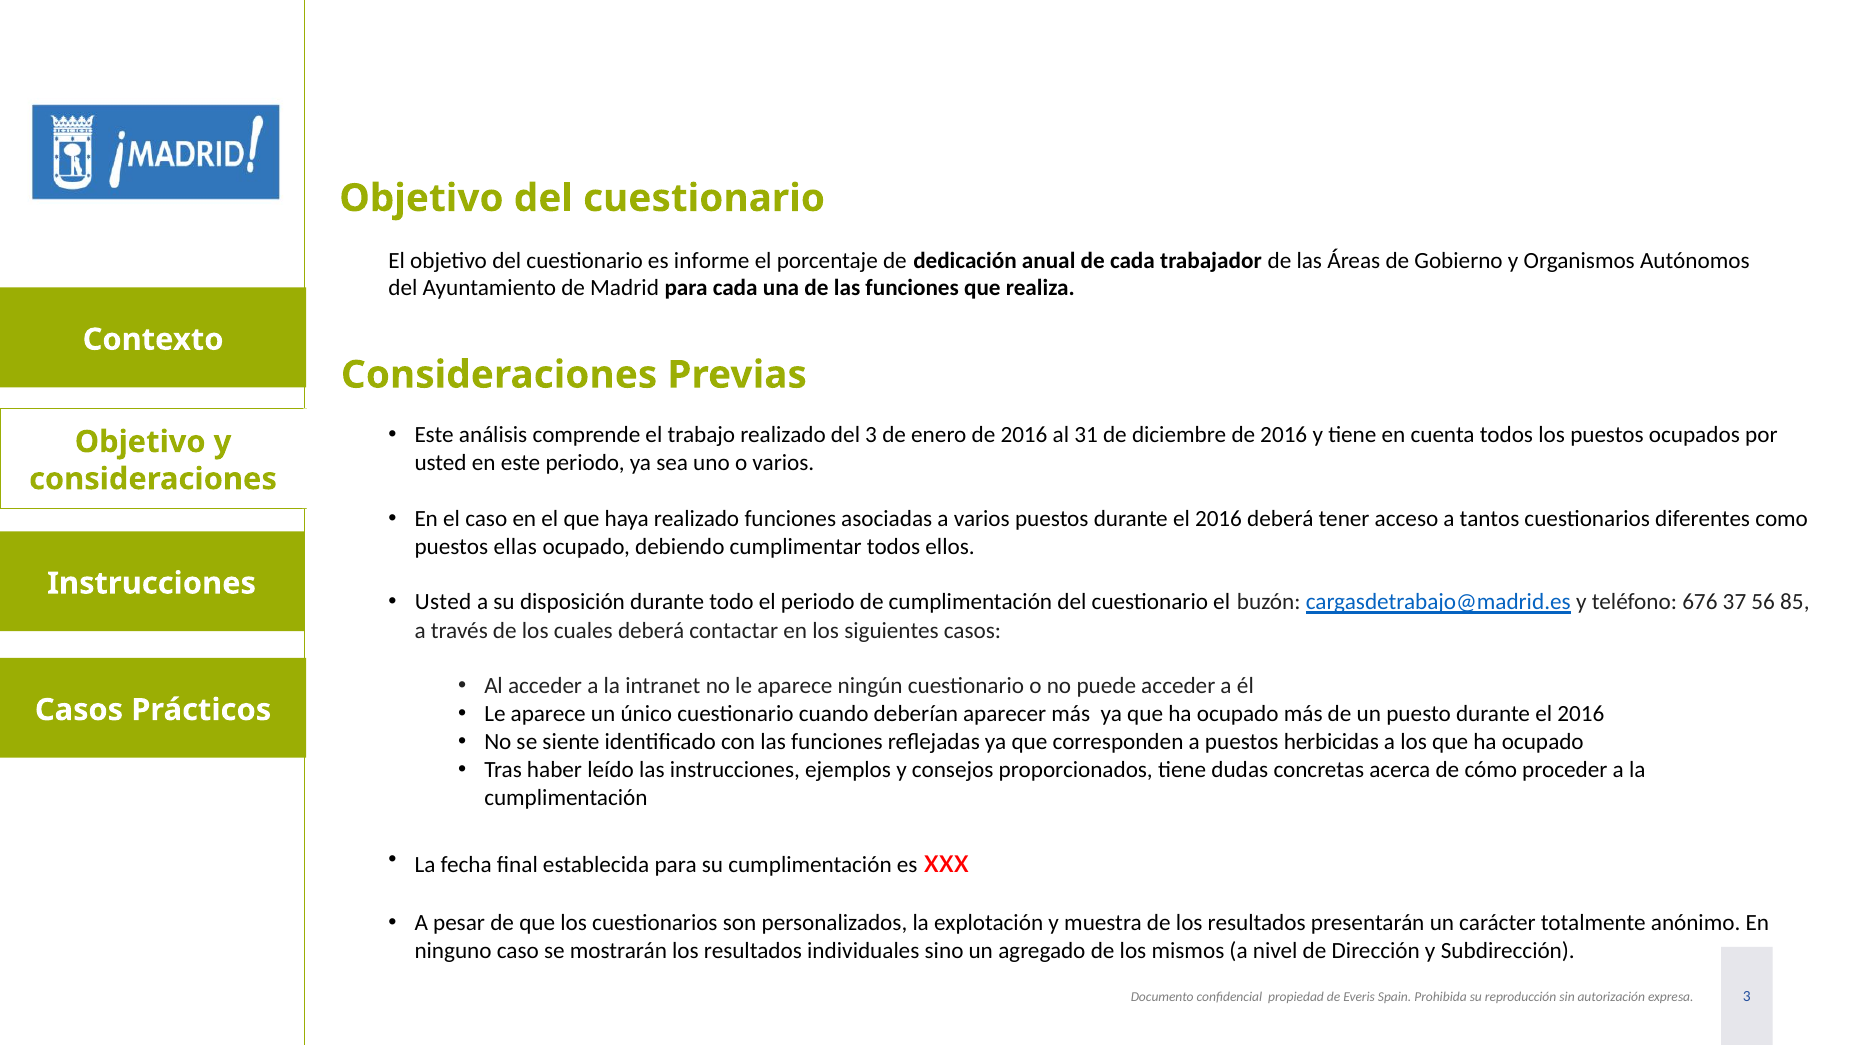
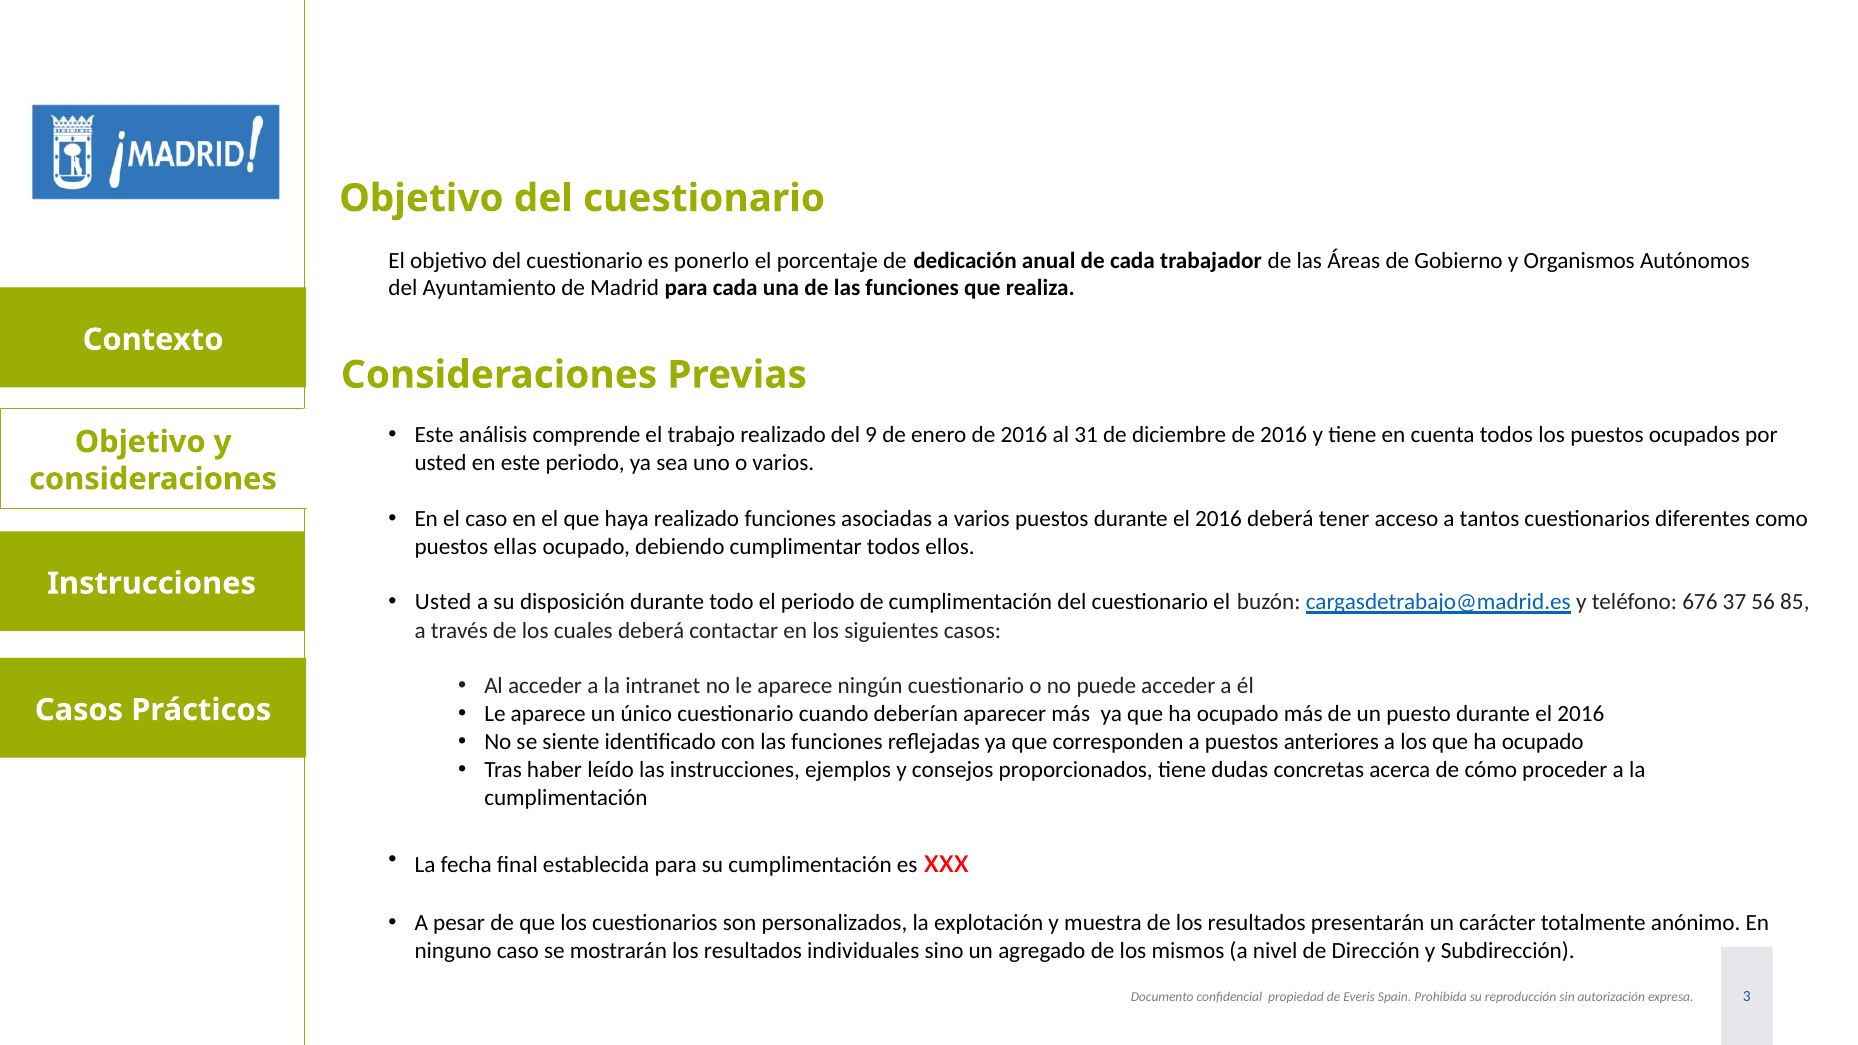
informe: informe -> ponerlo
del 3: 3 -> 9
herbicidas: herbicidas -> anteriores
